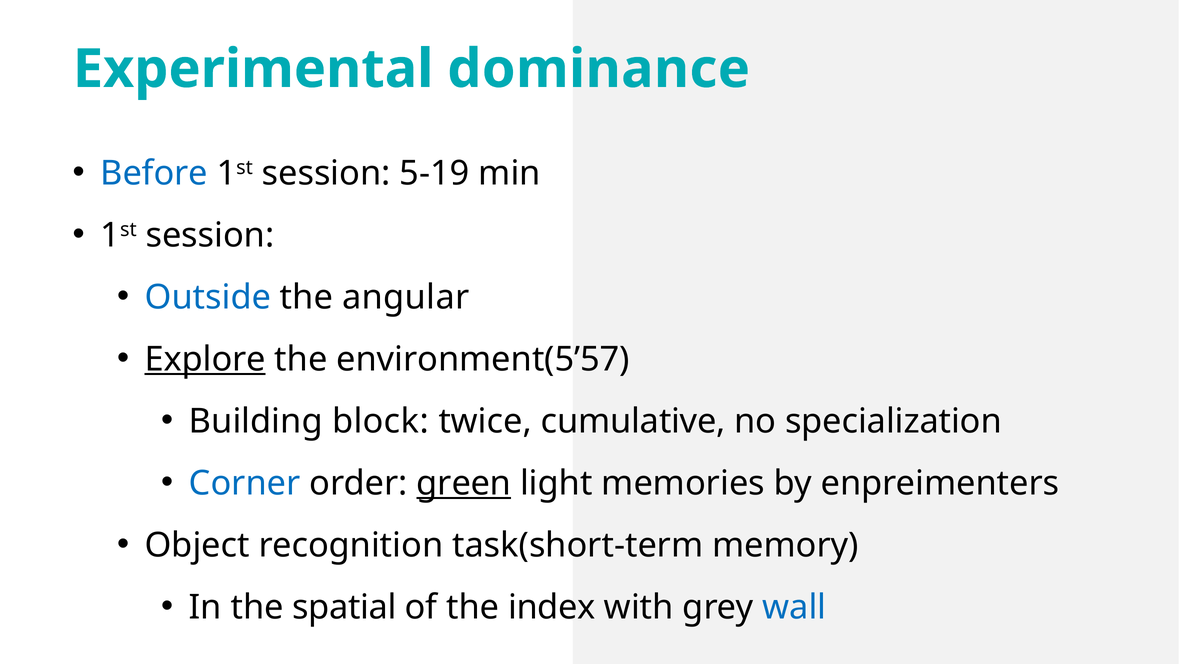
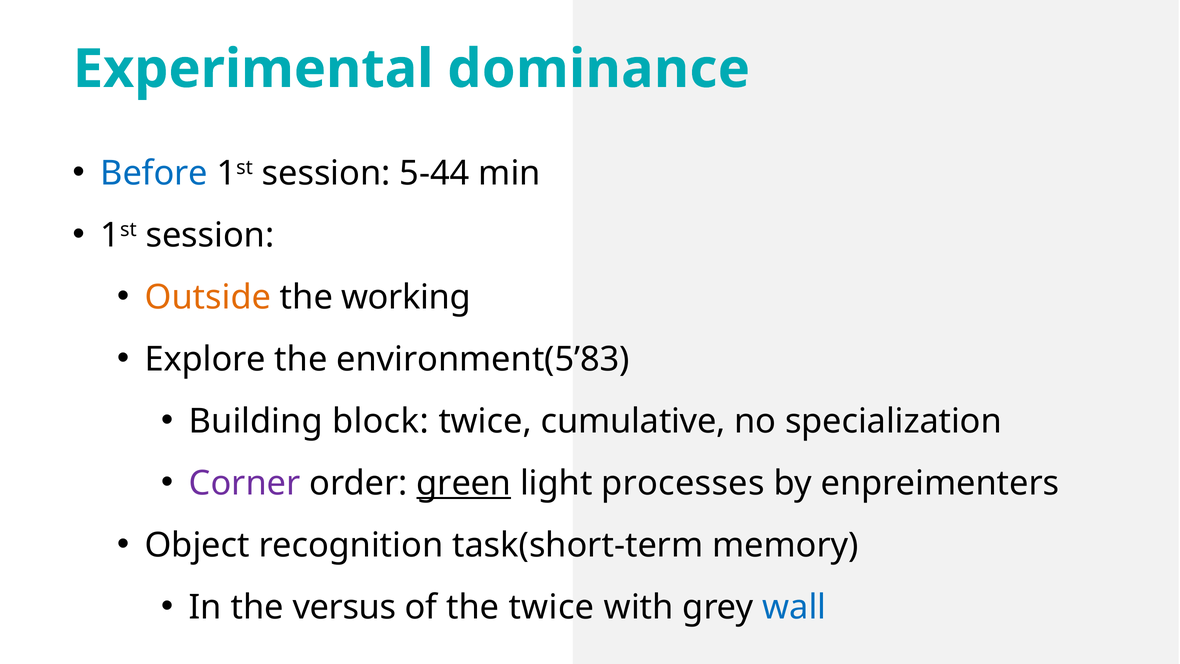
5-19: 5-19 -> 5-44
Outside colour: blue -> orange
angular: angular -> working
Explore underline: present -> none
environment(5’57: environment(5’57 -> environment(5’83
Corner colour: blue -> purple
memories: memories -> processes
spatial: spatial -> versus
the index: index -> twice
